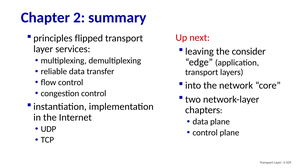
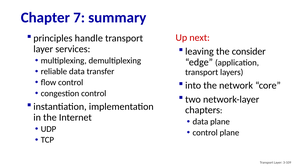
2: 2 -> 7
flipped: flipped -> handle
